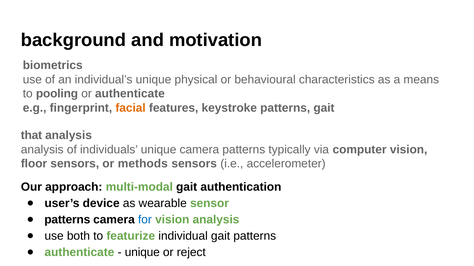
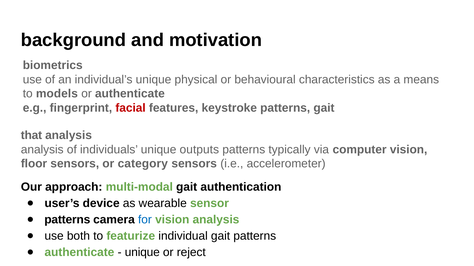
pooling: pooling -> models
facial colour: orange -> red
unique camera: camera -> outputs
methods: methods -> category
